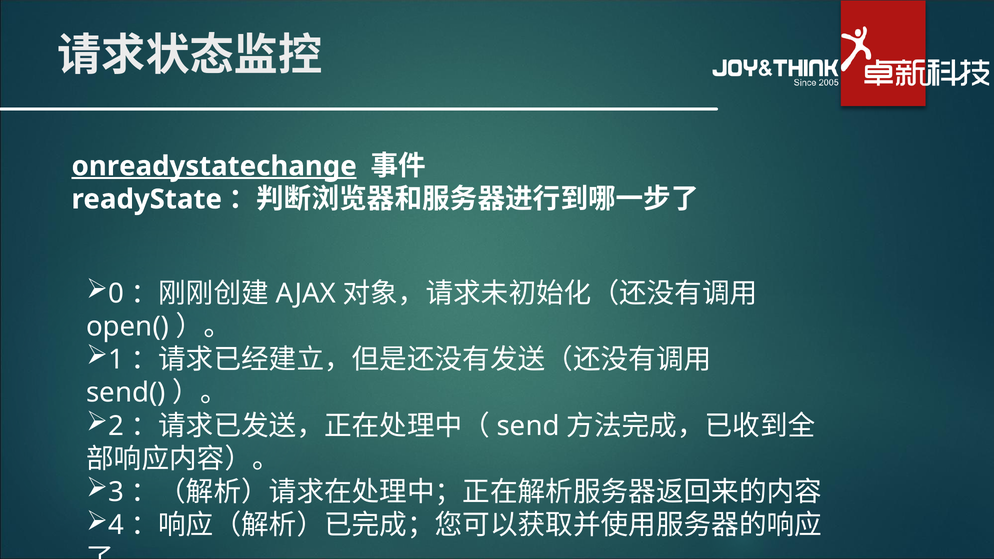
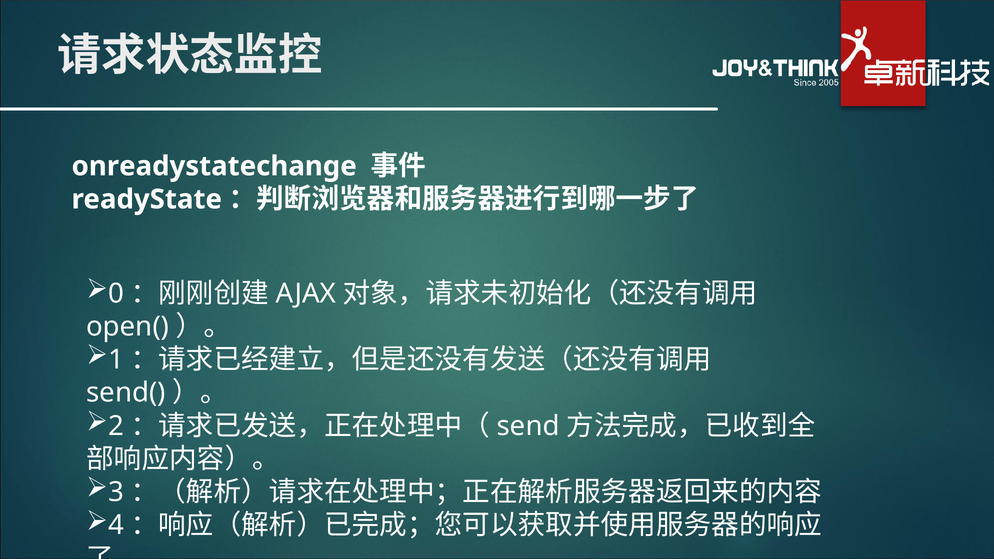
onreadystatechange underline: present -> none
